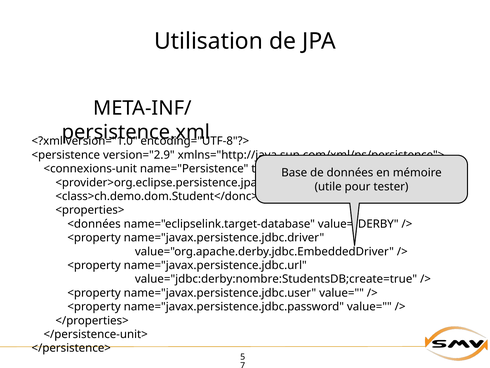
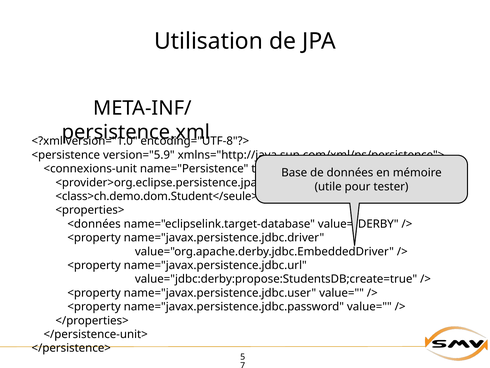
version="2.9: version="2.9 -> version="5.9
<class>ch.demo.dom.Student</donc>: <class>ch.demo.dom.Student</donc> -> <class>ch.demo.dom.Student</seule>
value="jdbc:derby:nombre:StudentsDB;create=true: value="jdbc:derby:nombre:StudentsDB;create=true -> value="jdbc:derby:propose:StudentsDB;create=true
